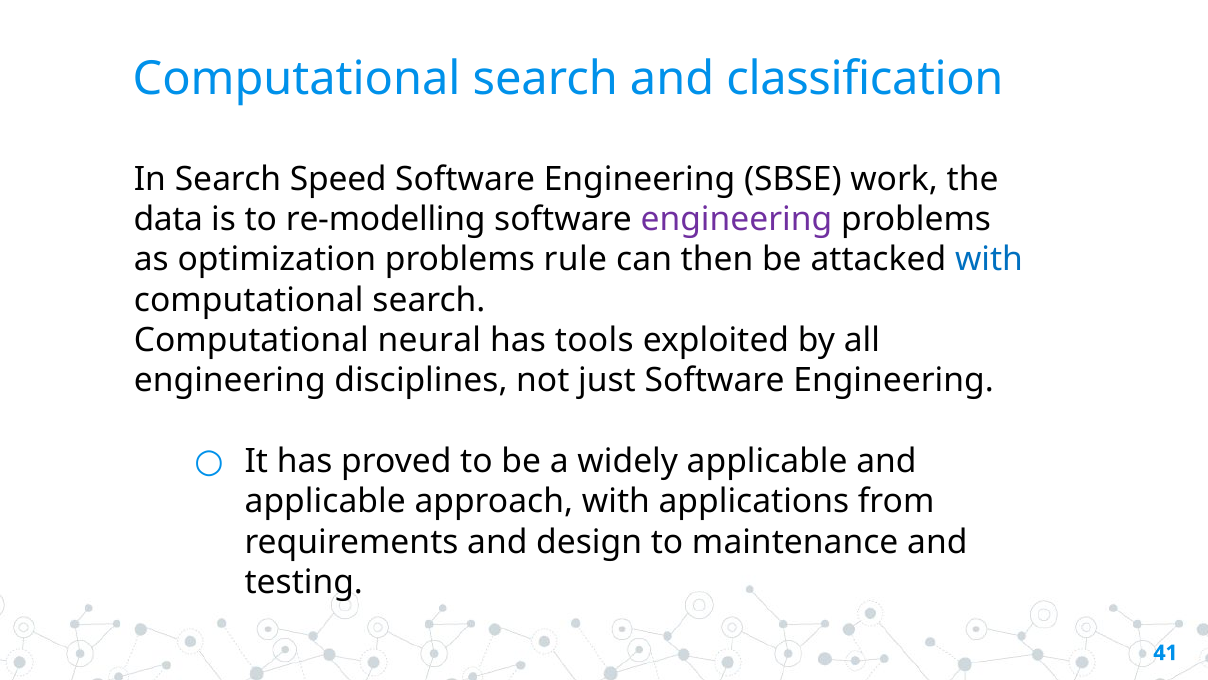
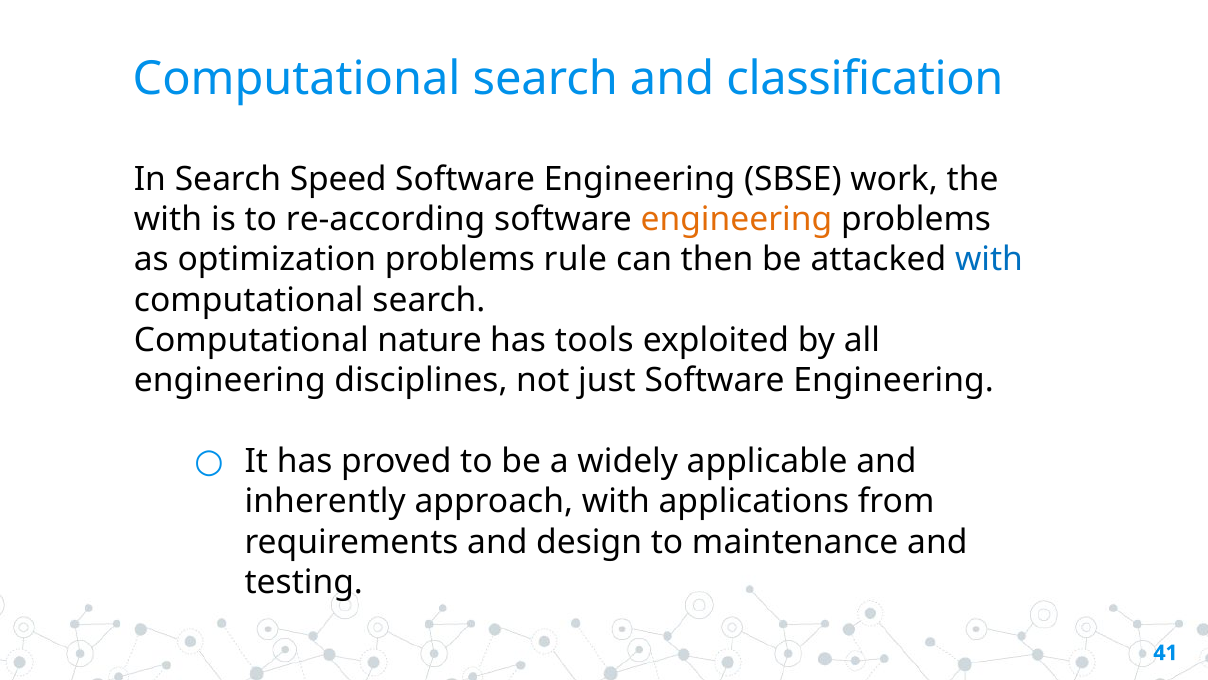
data at (168, 219): data -> with
re-modelling: re-modelling -> re-according
engineering at (736, 219) colour: purple -> orange
neural: neural -> nature
applicable at (325, 501): applicable -> inherently
